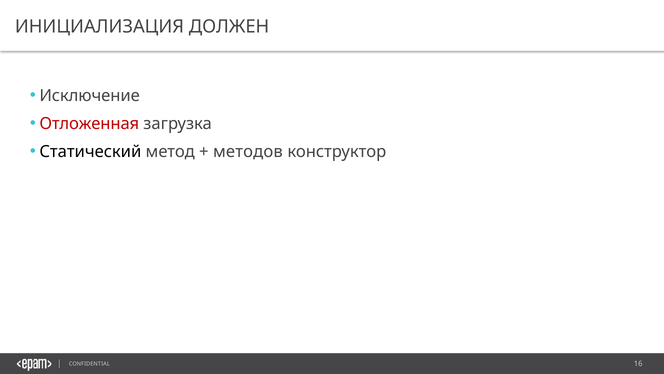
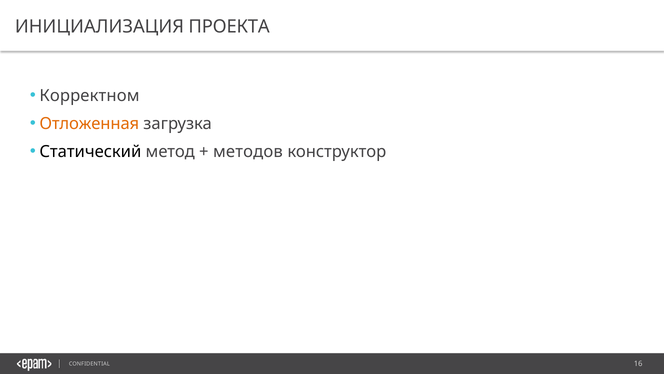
ДОЛЖЕН: ДОЛЖЕН -> ПРОЕКТА
Исключение: Исключение -> Корректном
Отложенная colour: red -> orange
